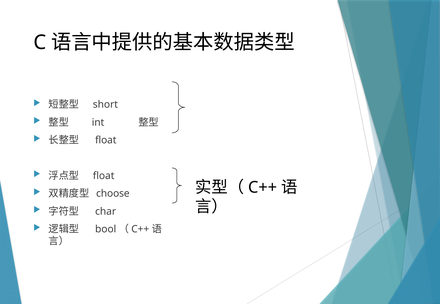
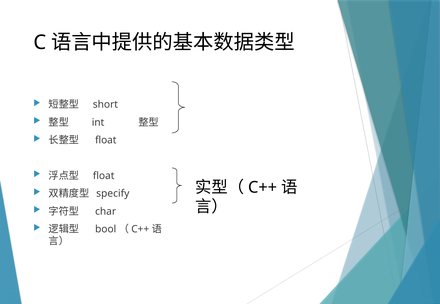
choose: choose -> specify
